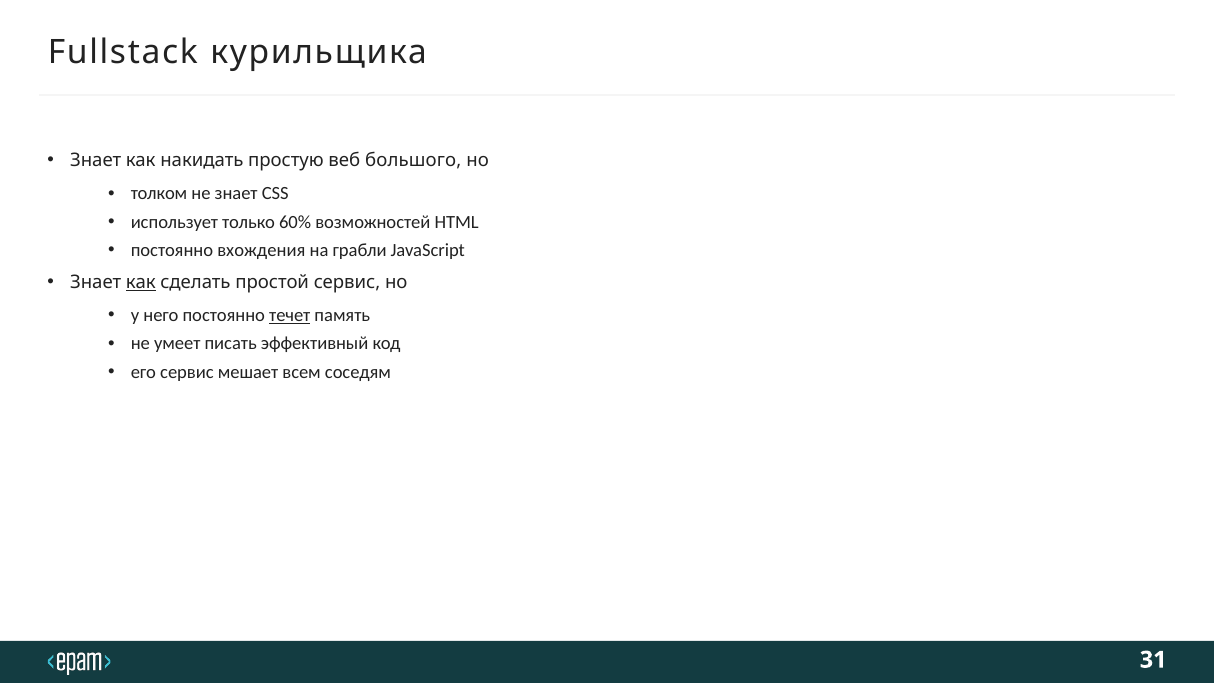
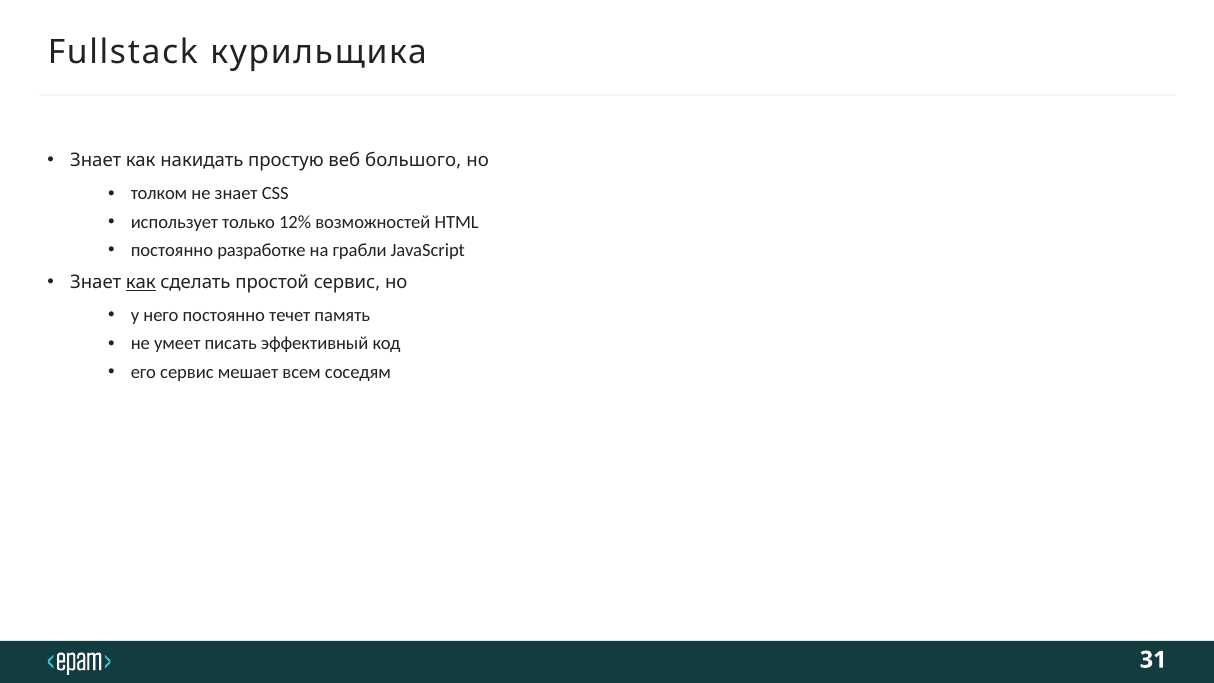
60%: 60% -> 12%
вхождения: вхождения -> разработке
течет underline: present -> none
